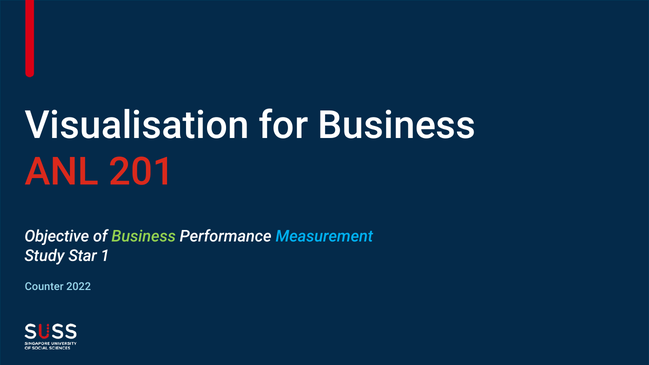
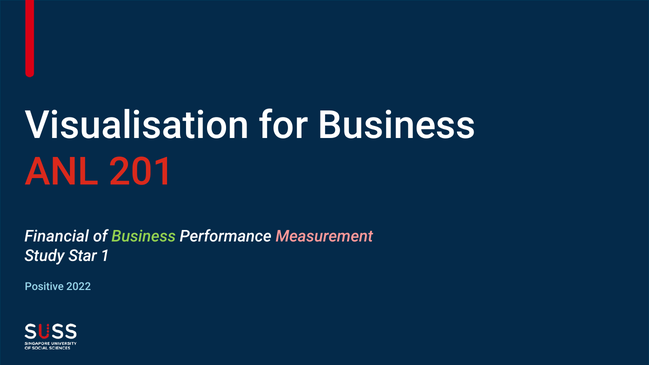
Objective: Objective -> Financial
Measurement colour: light blue -> pink
Counter: Counter -> Positive
